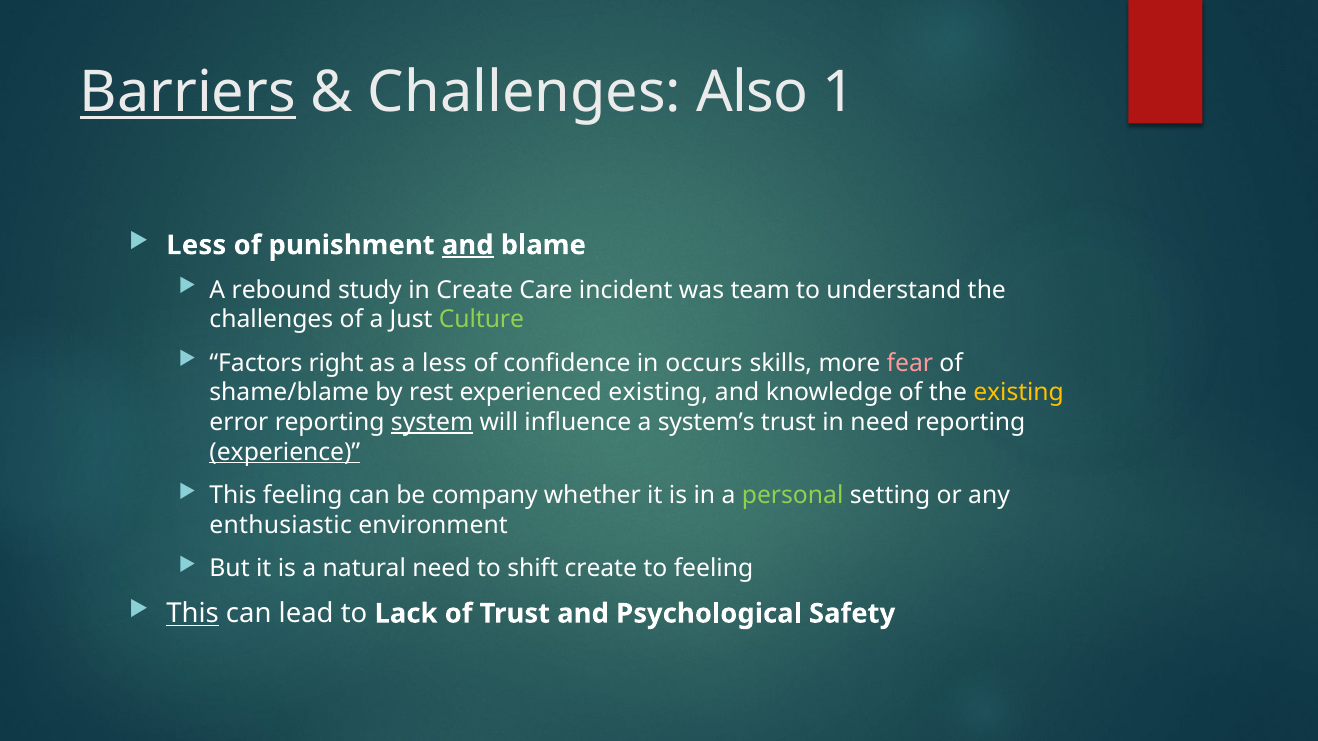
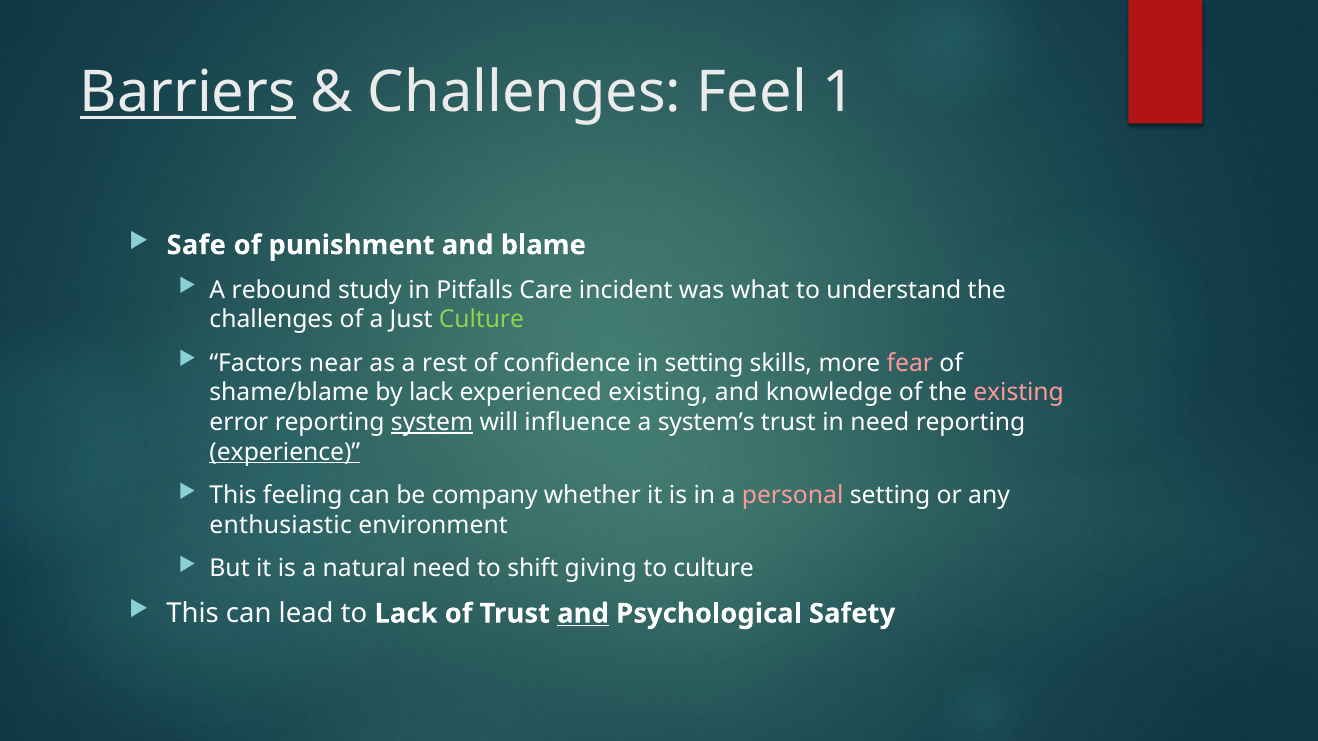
Also: Also -> Feel
Less at (196, 245): Less -> Safe
and at (468, 245) underline: present -> none
in Create: Create -> Pitfalls
team: team -> what
right: right -> near
a less: less -> rest
in occurs: occurs -> setting
by rest: rest -> lack
existing at (1019, 393) colour: yellow -> pink
personal colour: light green -> pink
shift create: create -> giving
to feeling: feeling -> culture
This at (193, 614) underline: present -> none
and at (583, 614) underline: none -> present
